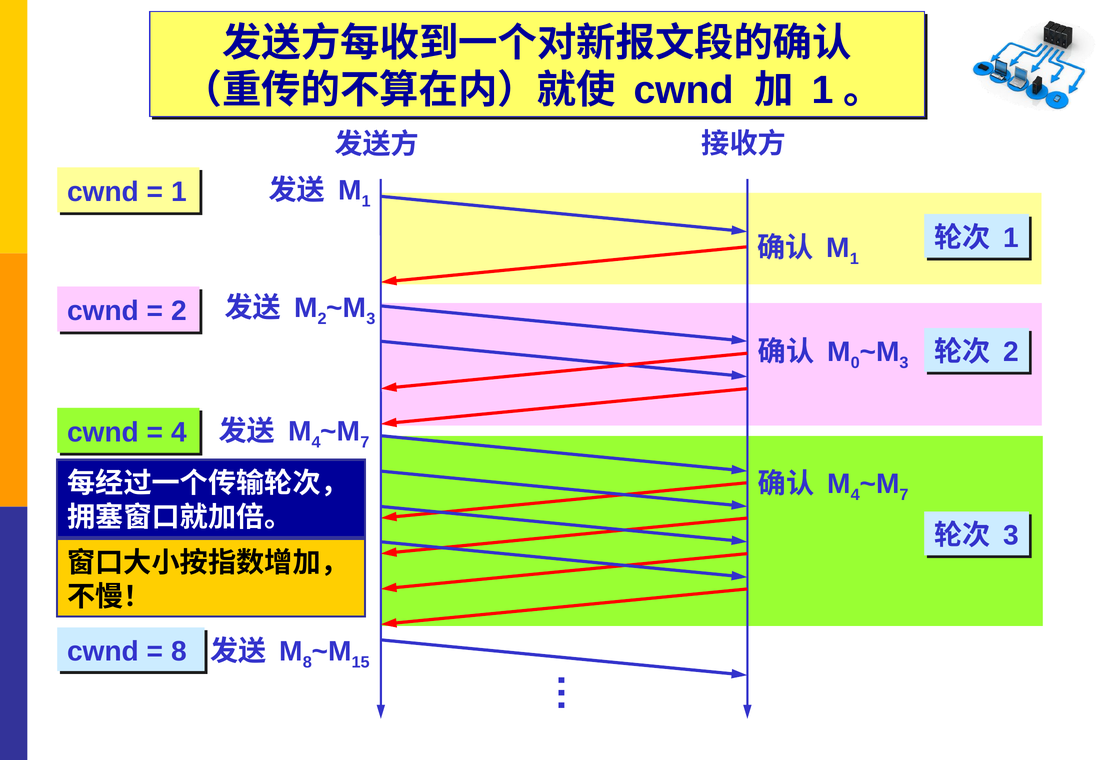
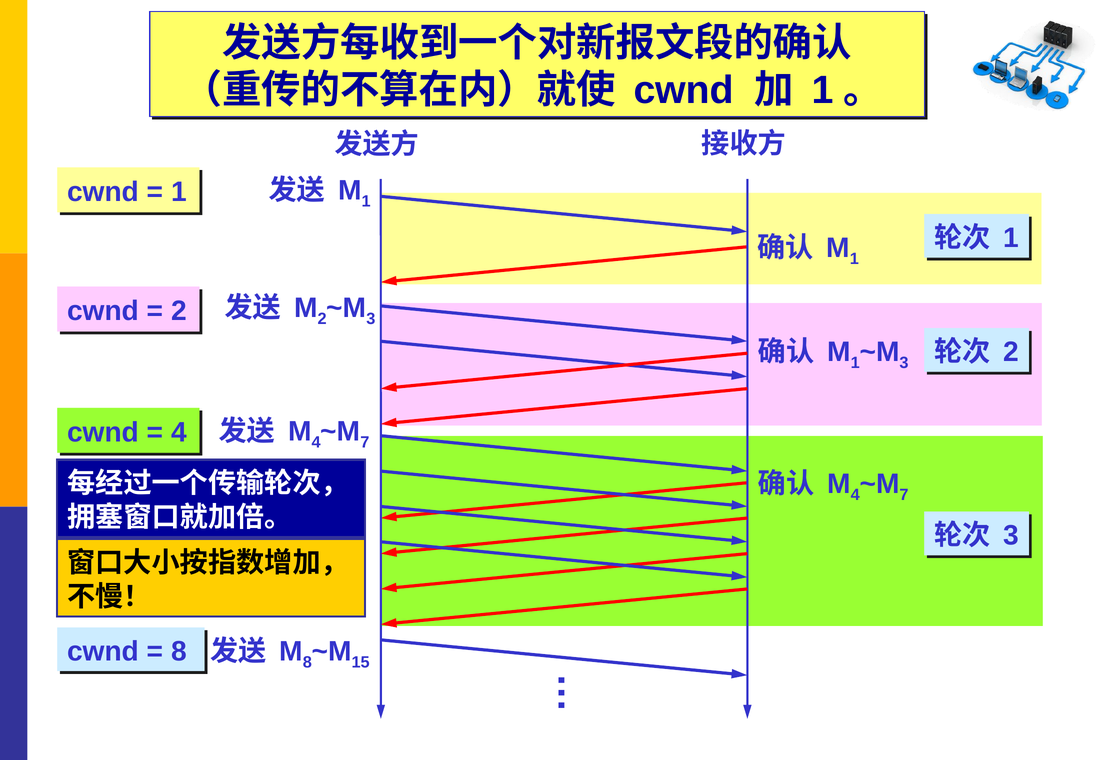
0 at (855, 363): 0 -> 1
